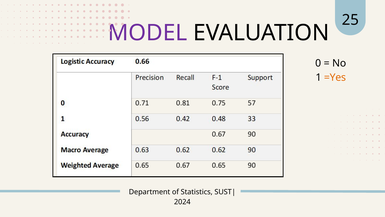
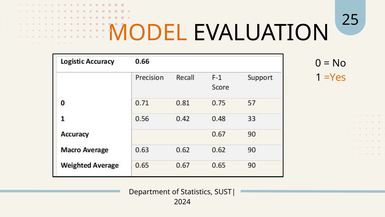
MODEL colour: purple -> orange
